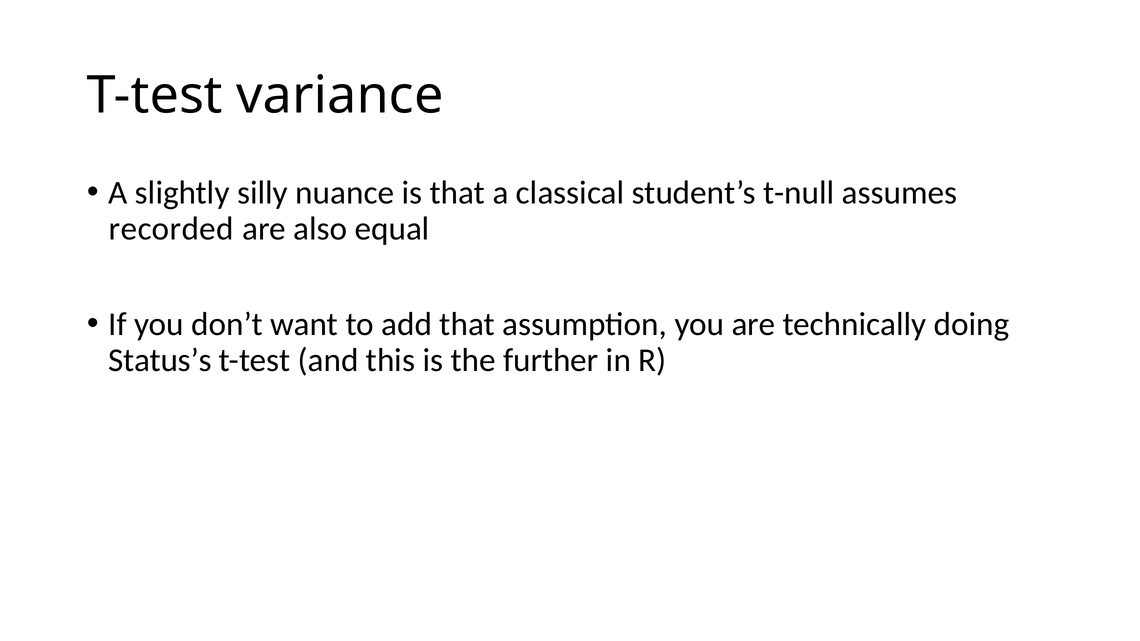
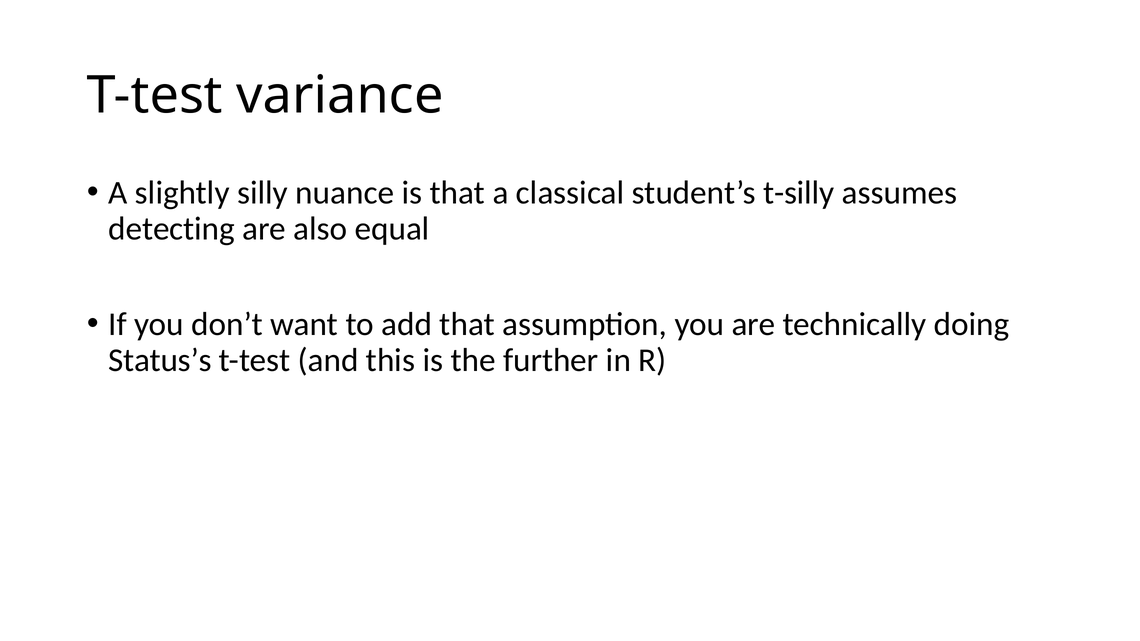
t-null: t-null -> t-silly
recorded: recorded -> detecting
